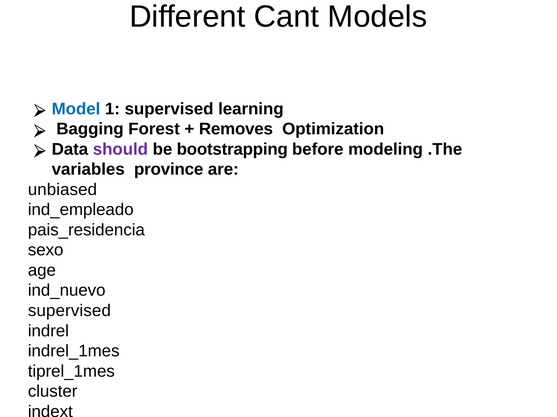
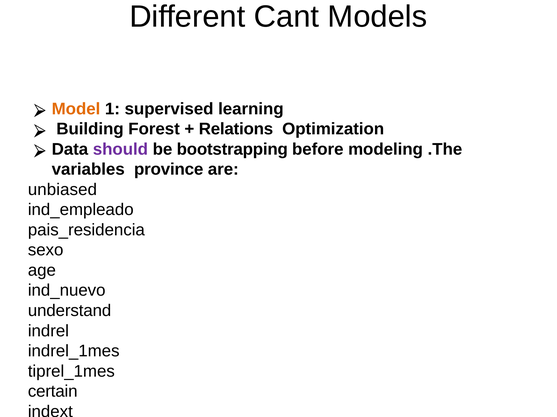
Model colour: blue -> orange
Bagging: Bagging -> Building
Removes: Removes -> Relations
supervised at (69, 311): supervised -> understand
cluster: cluster -> certain
